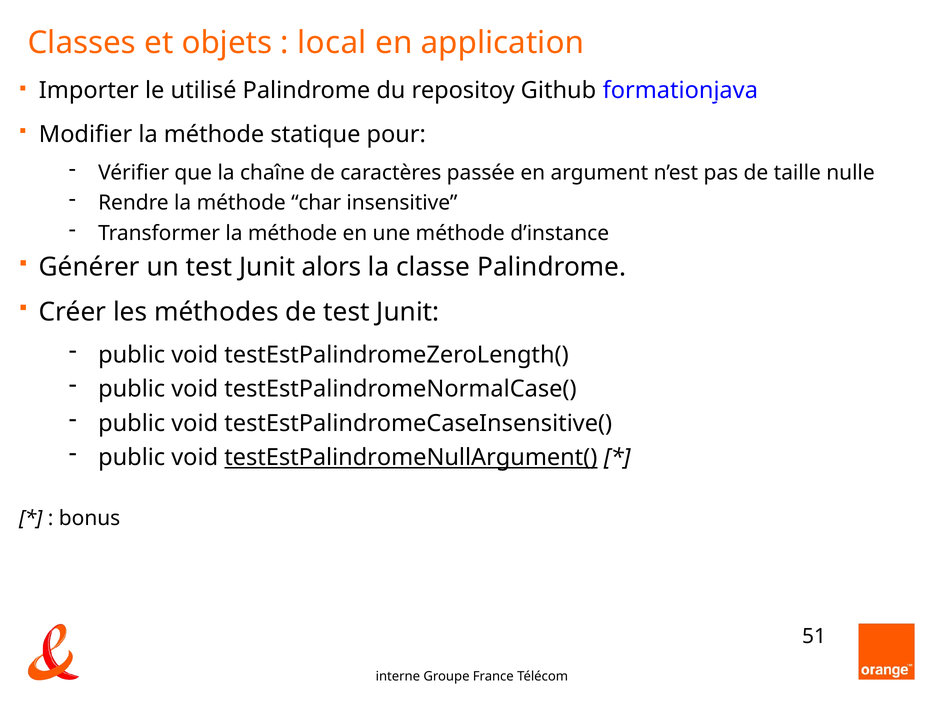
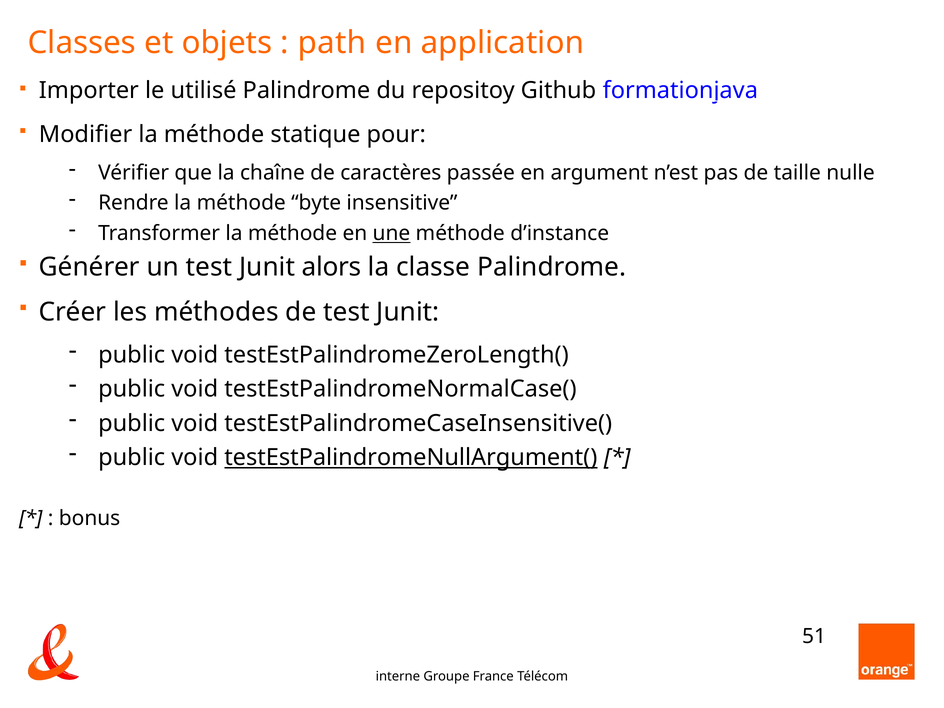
local: local -> path
char: char -> byte
une underline: none -> present
